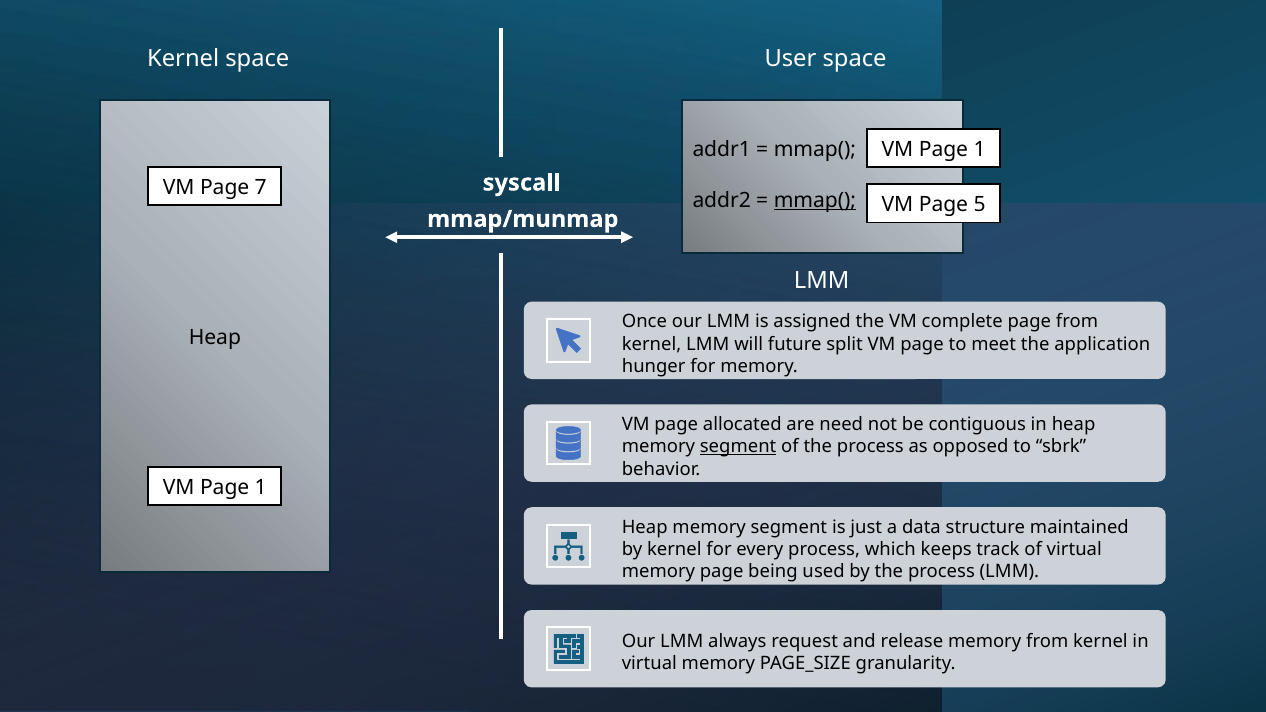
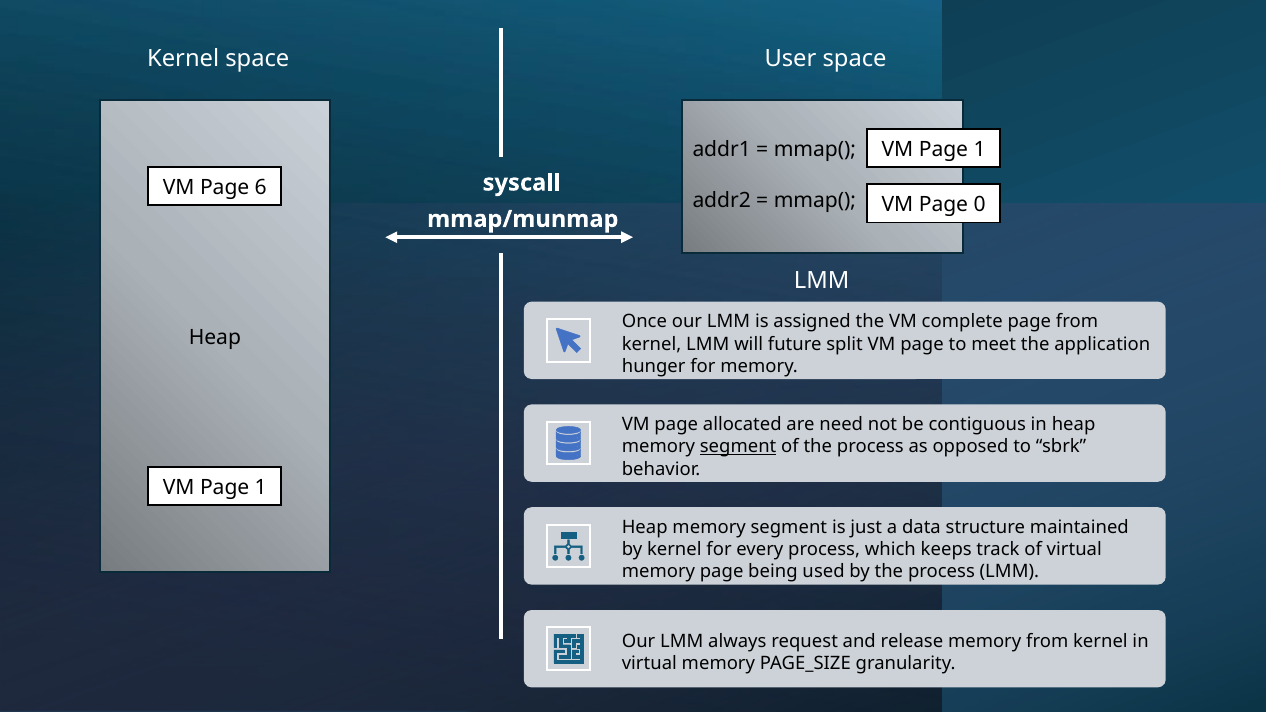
7: 7 -> 6
mmap( at (815, 201) underline: present -> none
5: 5 -> 0
